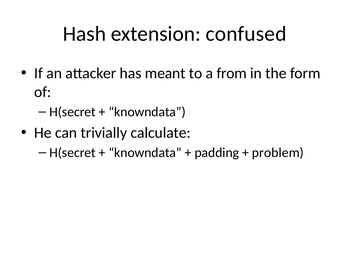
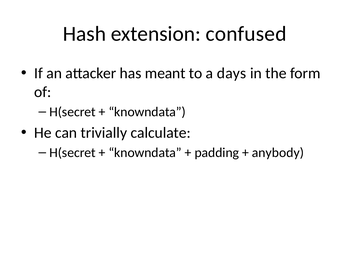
from: from -> days
problem: problem -> anybody
